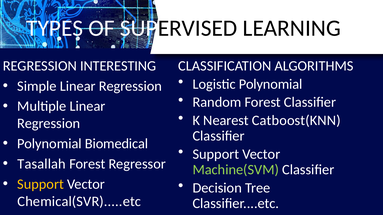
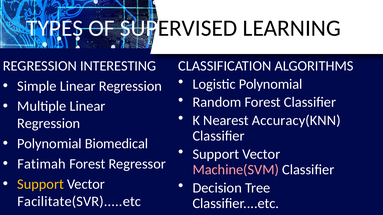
Catboost(KNN: Catboost(KNN -> Accuracy(KNN
Tasallah: Tasallah -> Fatimah
Machine(SVM colour: light green -> pink
Chemical(SVR).....etc: Chemical(SVR).....etc -> Facilitate(SVR).....etc
